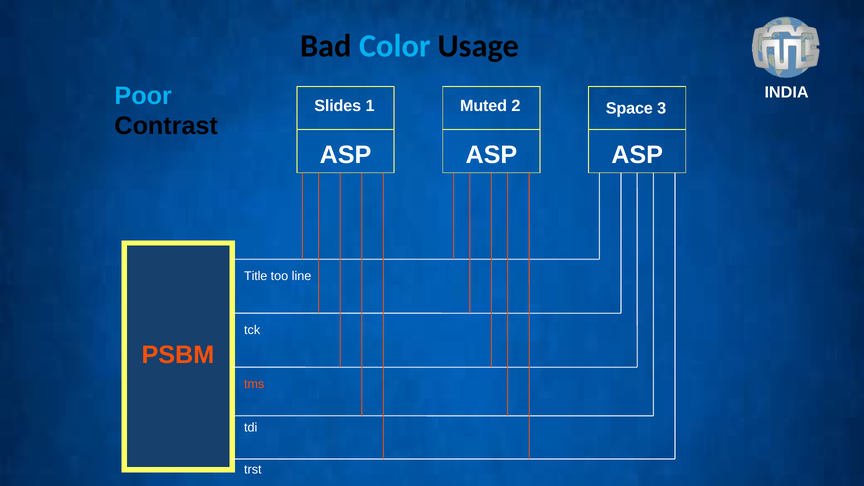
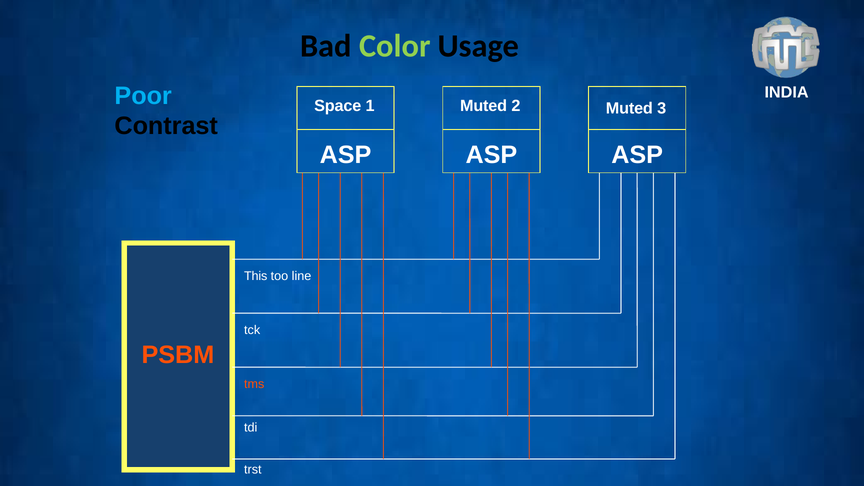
Color colour: light blue -> light green
Slides: Slides -> Space
Space at (629, 109): Space -> Muted
Title: Title -> This
